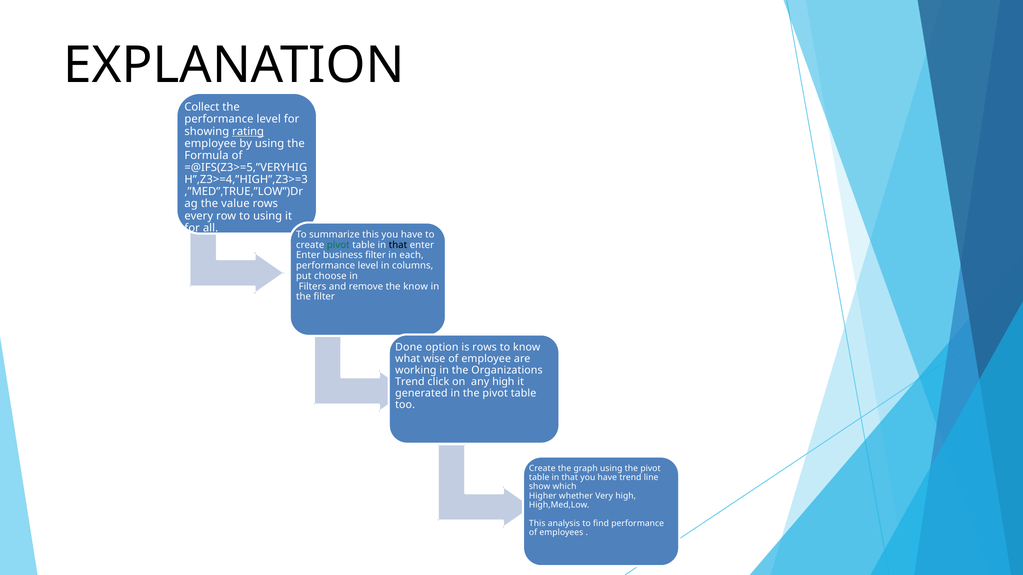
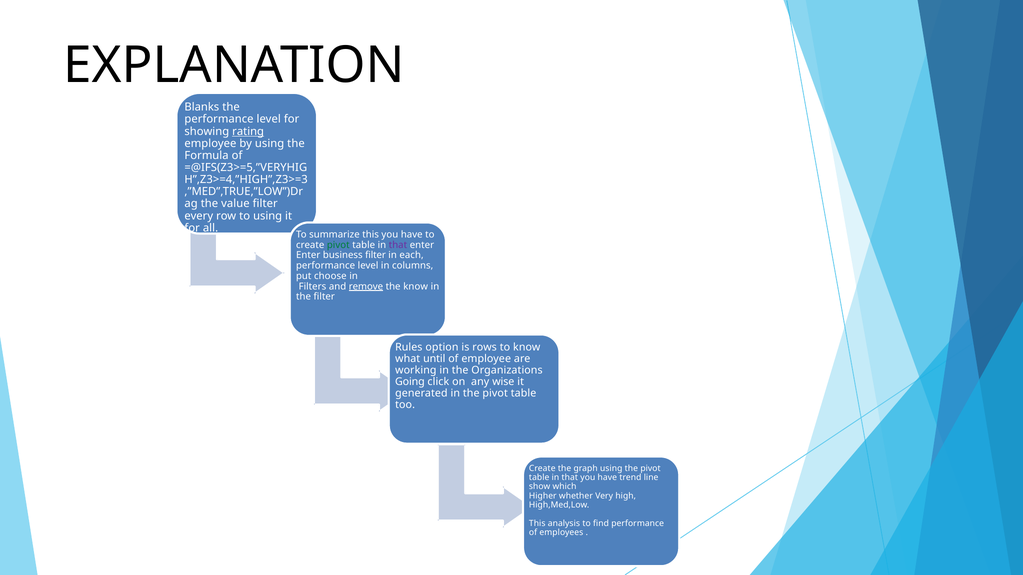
Collect: Collect -> Blanks
value rows: rows -> filter
that at (398, 245) colour: black -> purple
remove underline: none -> present
Done: Done -> Rules
wise: wise -> until
Trend at (410, 382): Trend -> Going
any high: high -> wise
